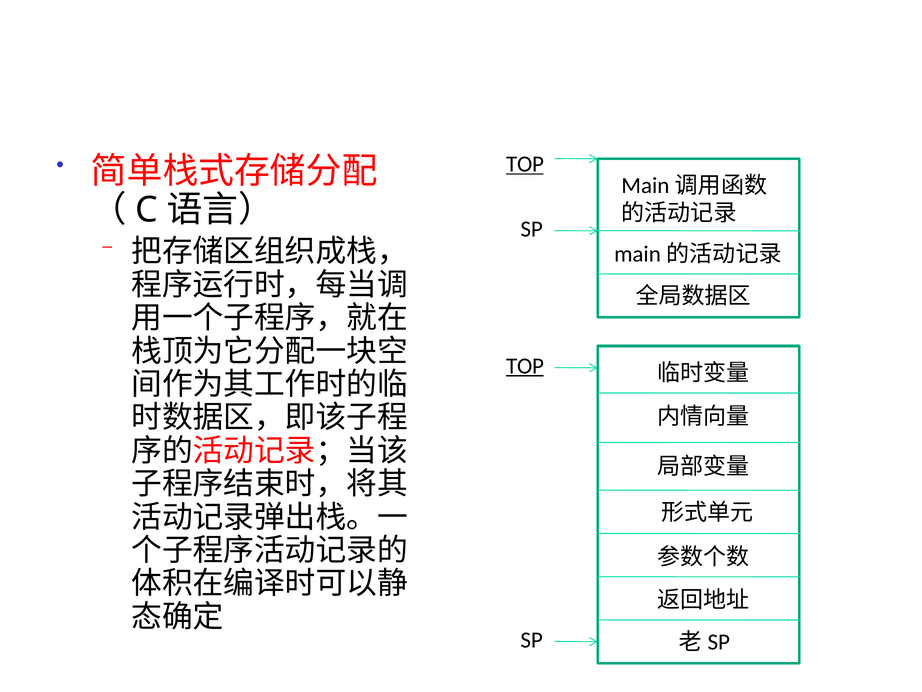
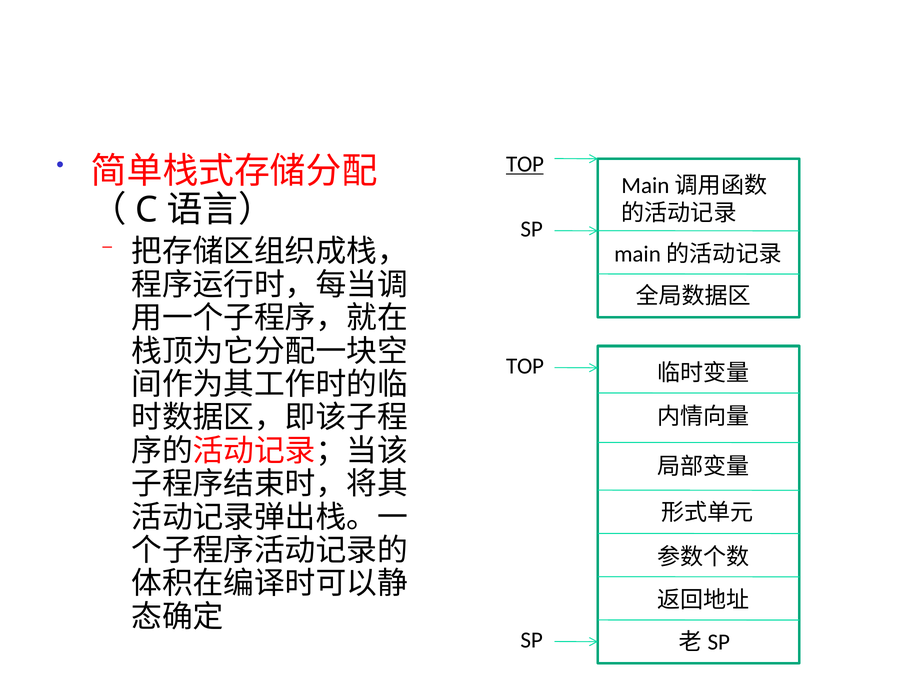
TOP at (525, 366) underline: present -> none
